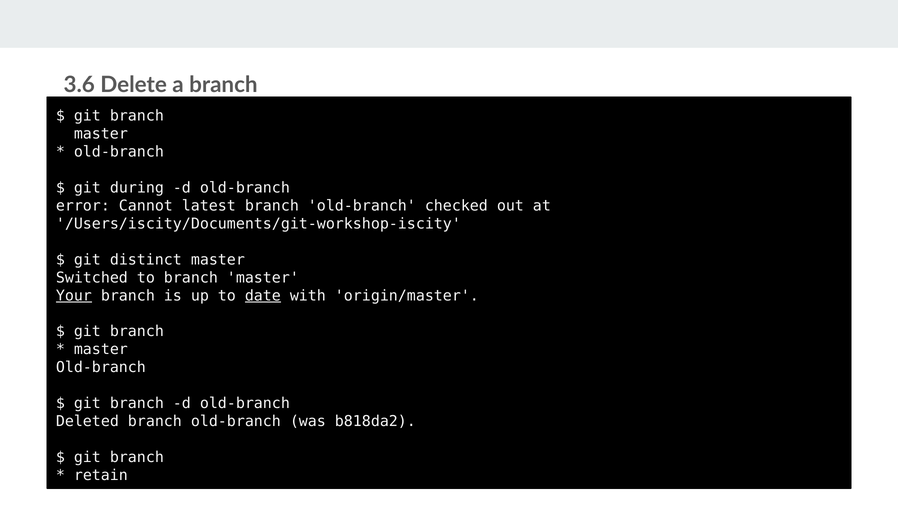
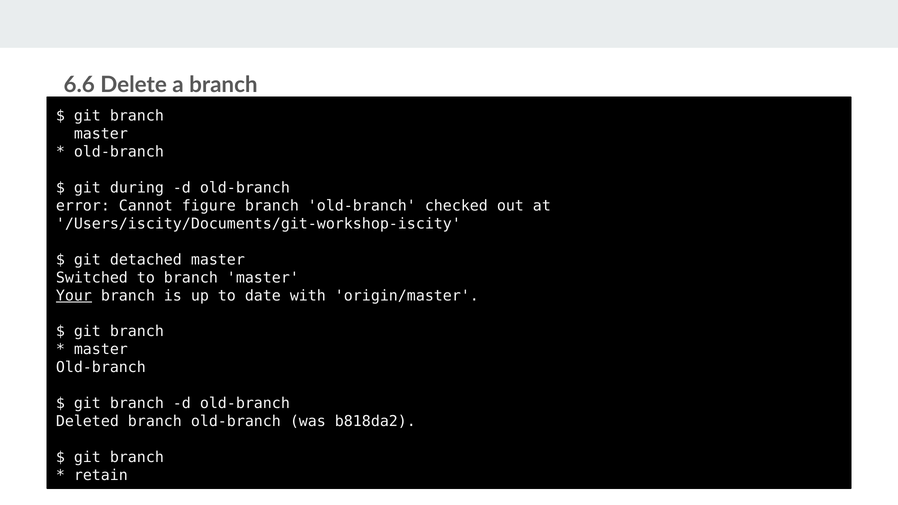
3.6: 3.6 -> 6.6
latest: latest -> figure
distinct: distinct -> detached
date underline: present -> none
